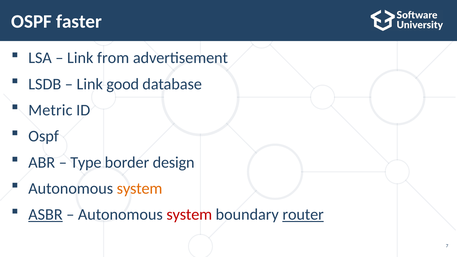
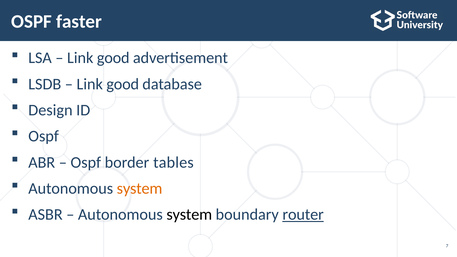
from at (113, 58): from -> good
Metric: Metric -> Design
Type at (86, 162): Type -> Ospf
design: design -> tables
ASBR underline: present -> none
system at (189, 215) colour: red -> black
